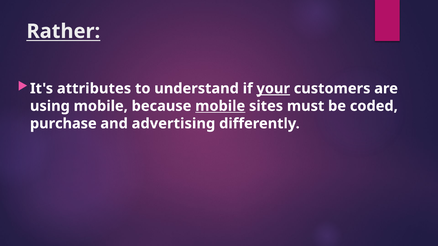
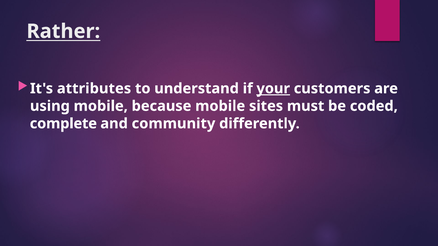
mobile at (220, 106) underline: present -> none
purchase: purchase -> complete
advertising: advertising -> community
